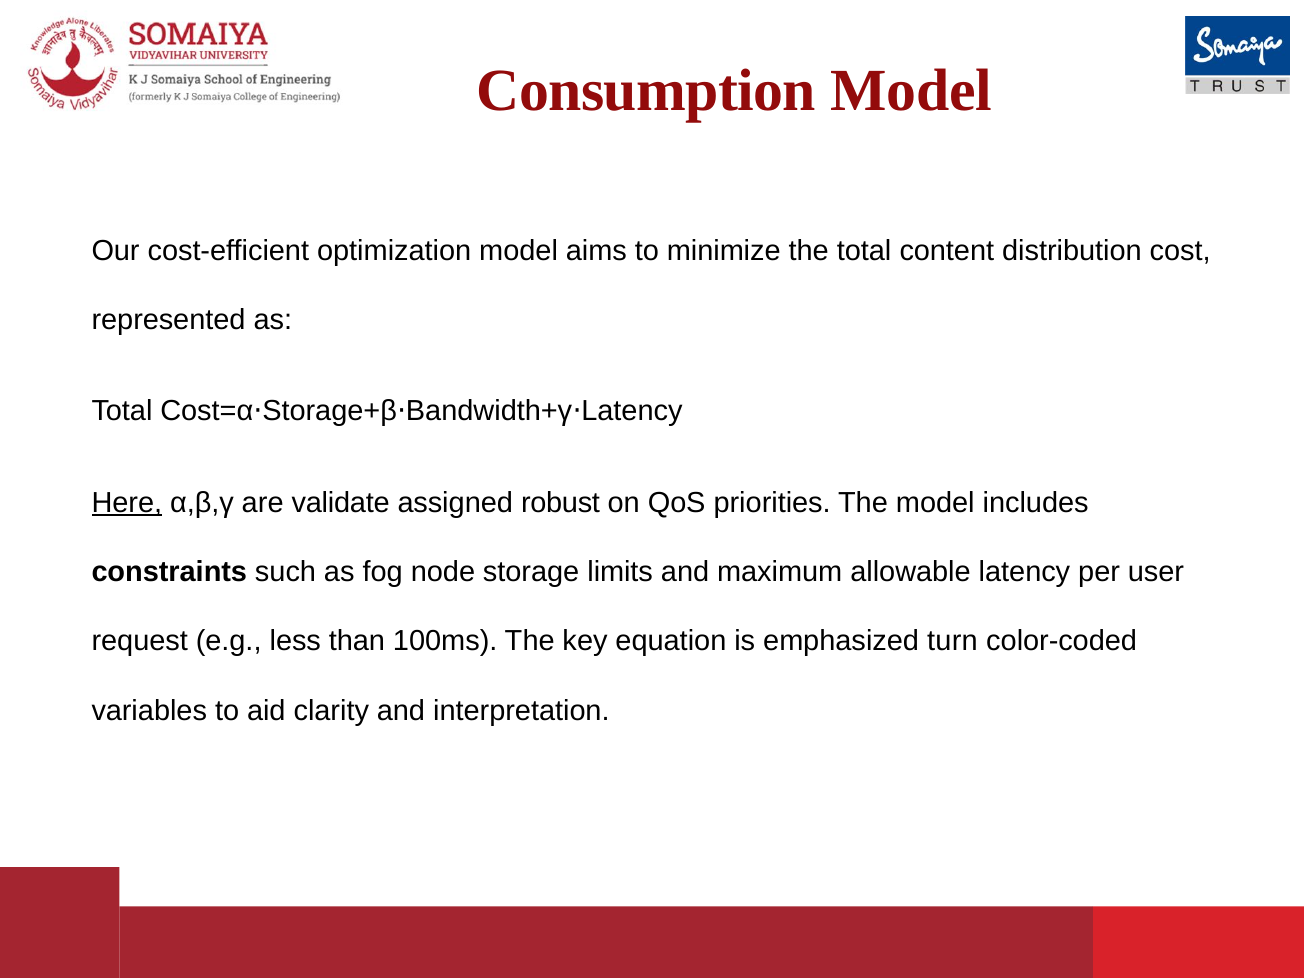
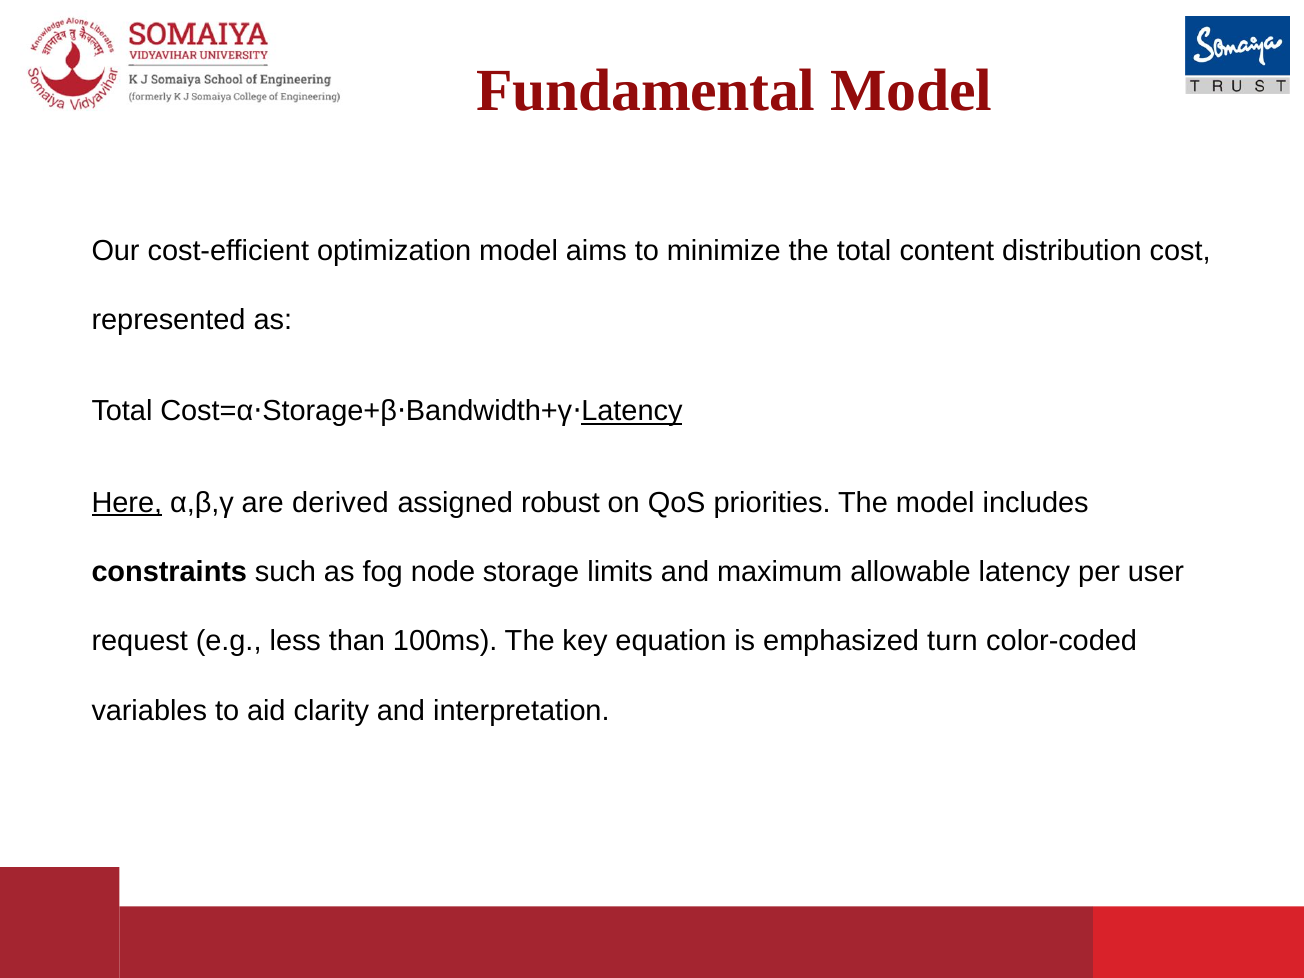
Consumption: Consumption -> Fundamental
Latency at (632, 411) underline: none -> present
validate: validate -> derived
